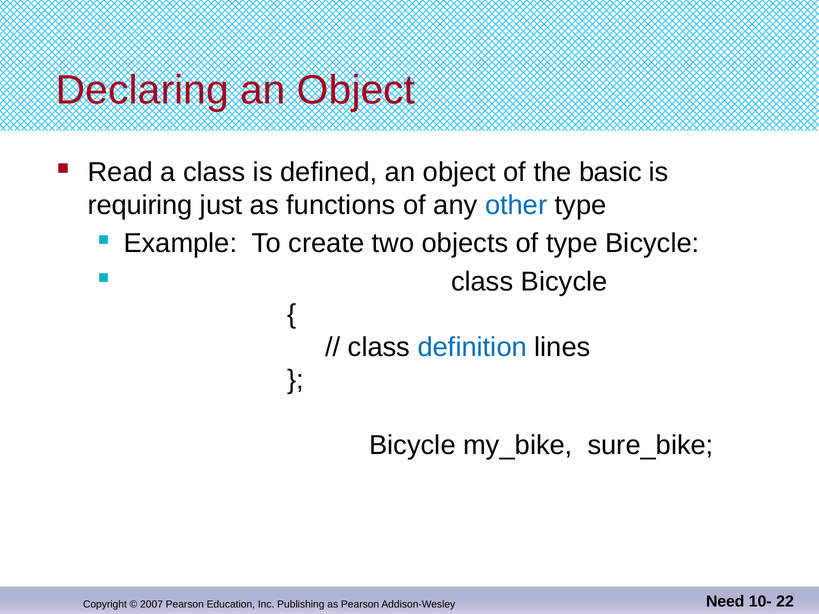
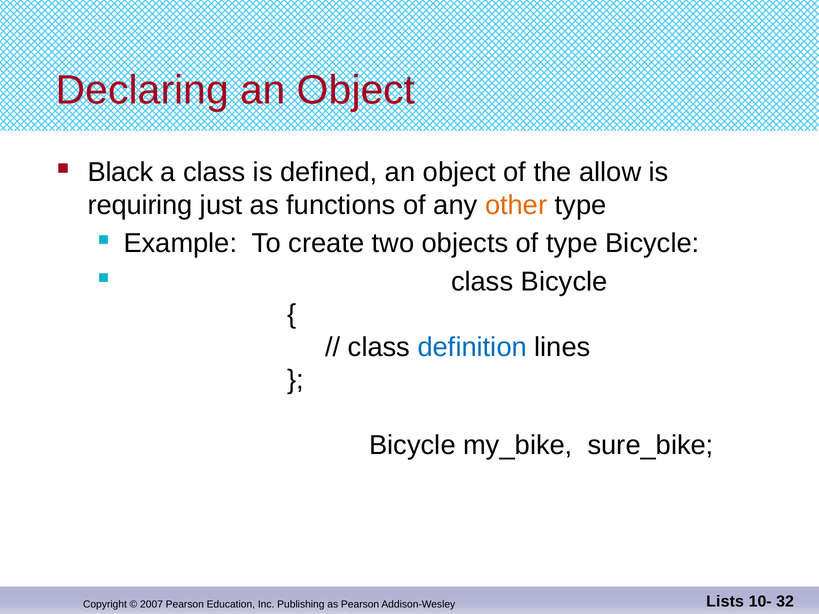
Read: Read -> Black
basic: basic -> allow
other colour: blue -> orange
Need: Need -> Lists
22: 22 -> 32
